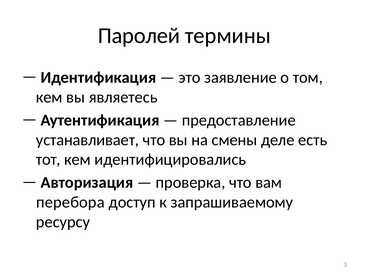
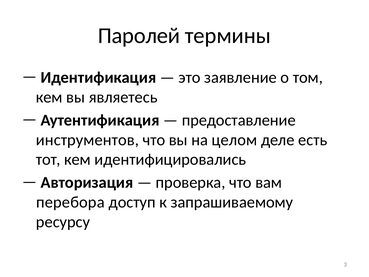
устанавливает: устанавливает -> инструментов
смены: смены -> целом
